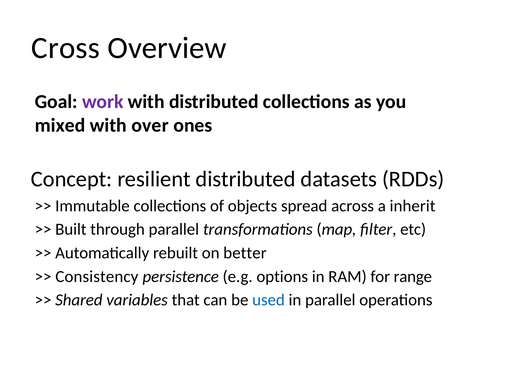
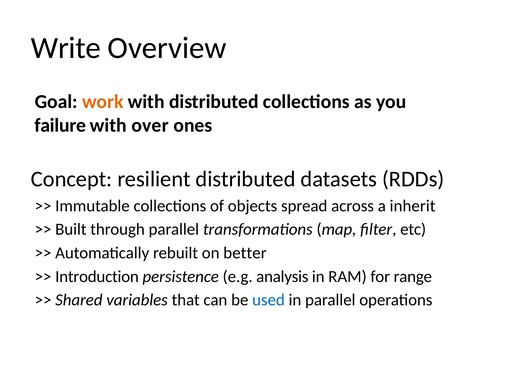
Cross: Cross -> Write
work colour: purple -> orange
mixed: mixed -> failure
Consistency: Consistency -> Introduction
options: options -> analysis
